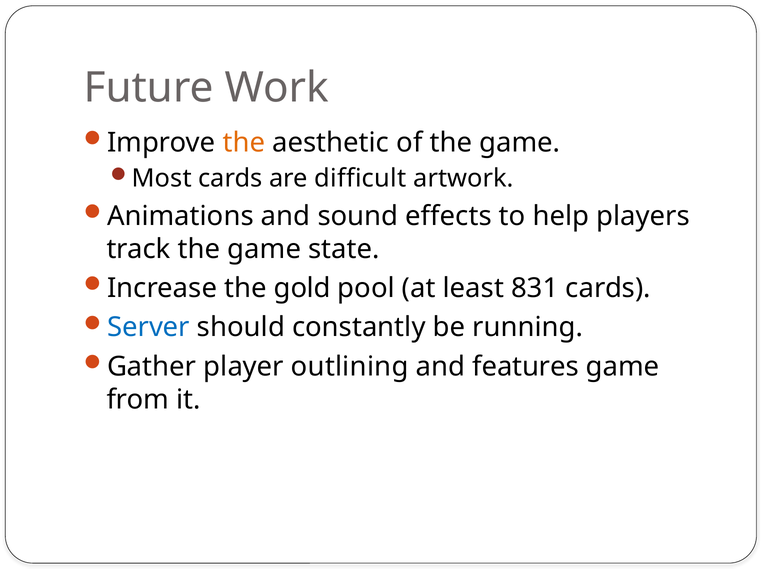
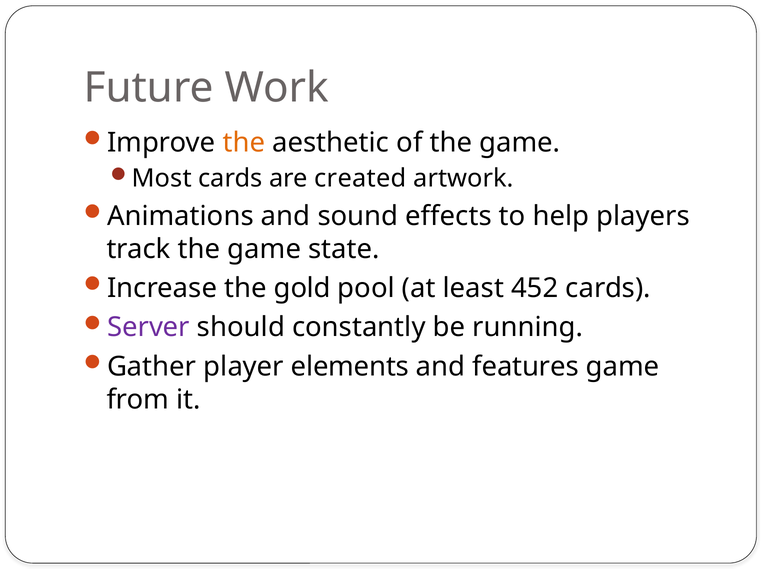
difficult: difficult -> created
831: 831 -> 452
Server colour: blue -> purple
outlining: outlining -> elements
